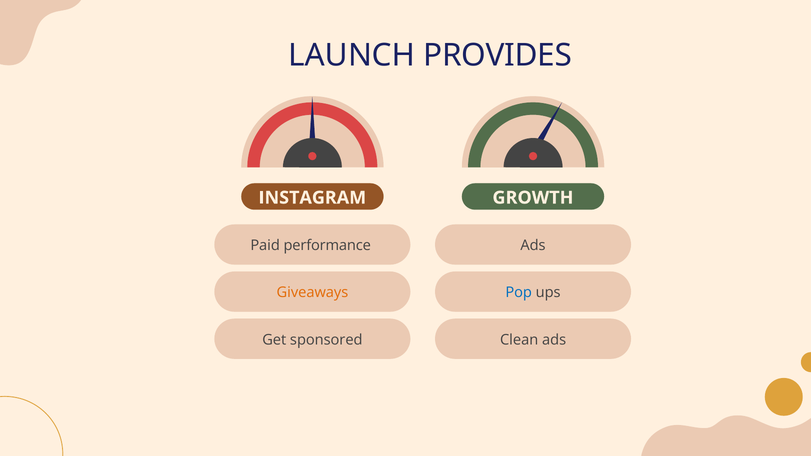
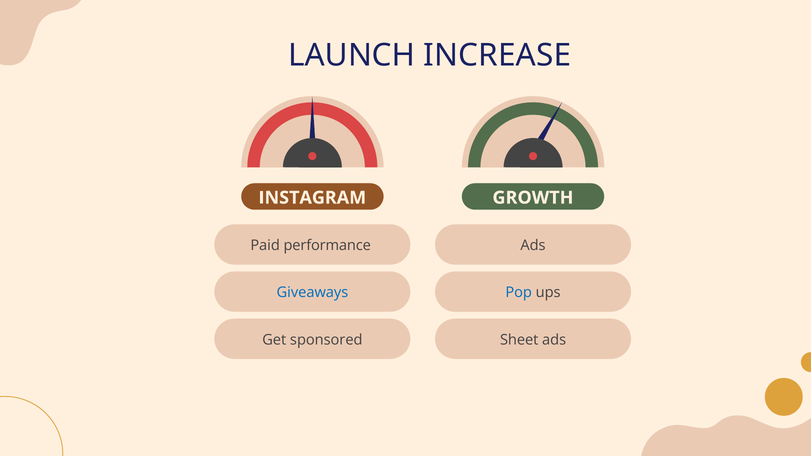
PROVIDES: PROVIDES -> INCREASE
Giveaways colour: orange -> blue
Clean: Clean -> Sheet
